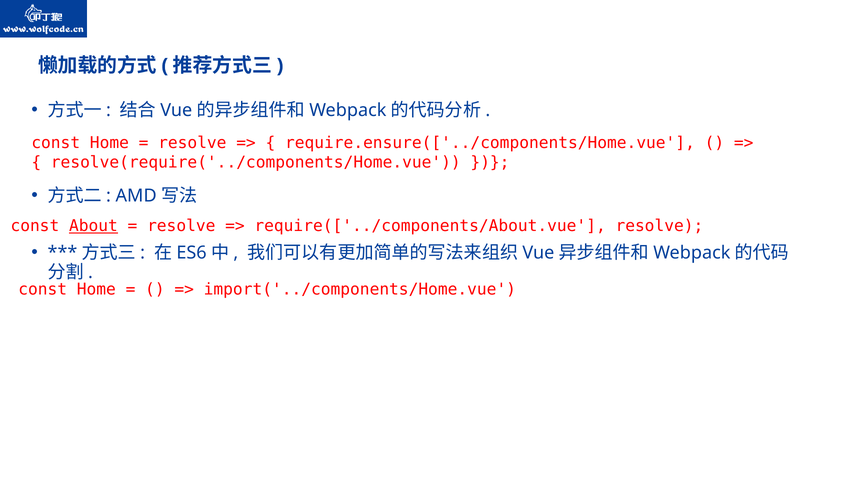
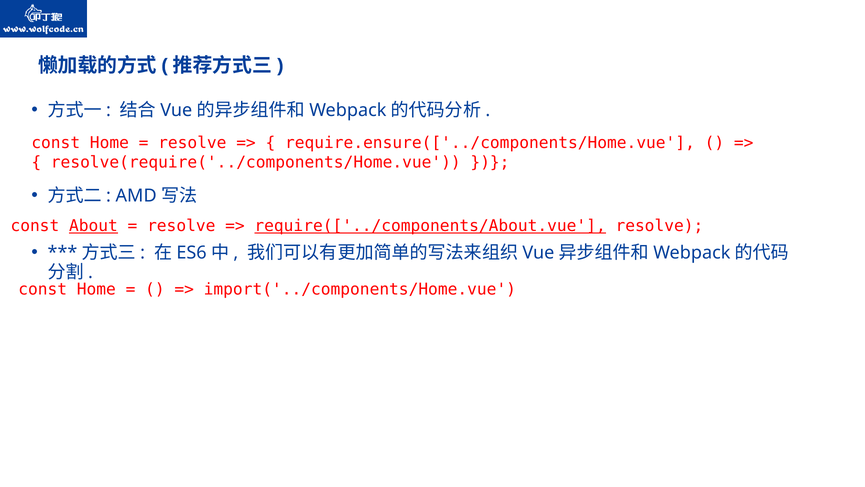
require(['../components/About.vue underline: none -> present
